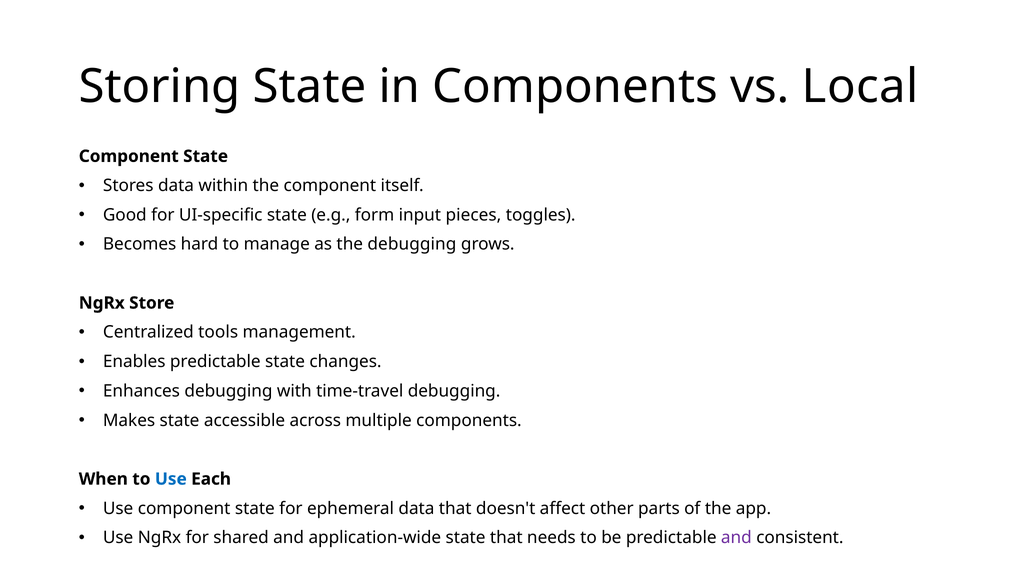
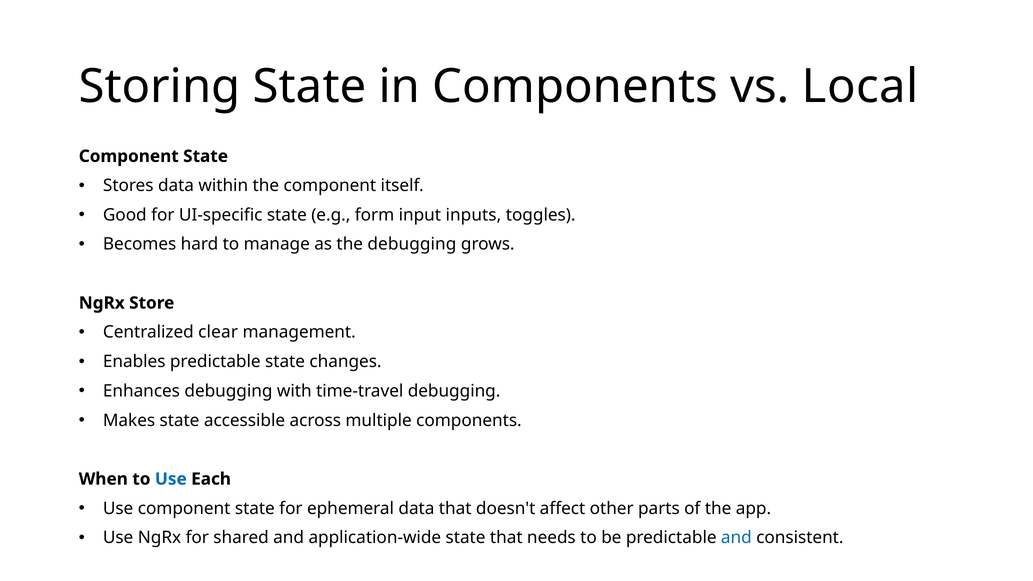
pieces: pieces -> inputs
tools: tools -> clear
and at (736, 538) colour: purple -> blue
